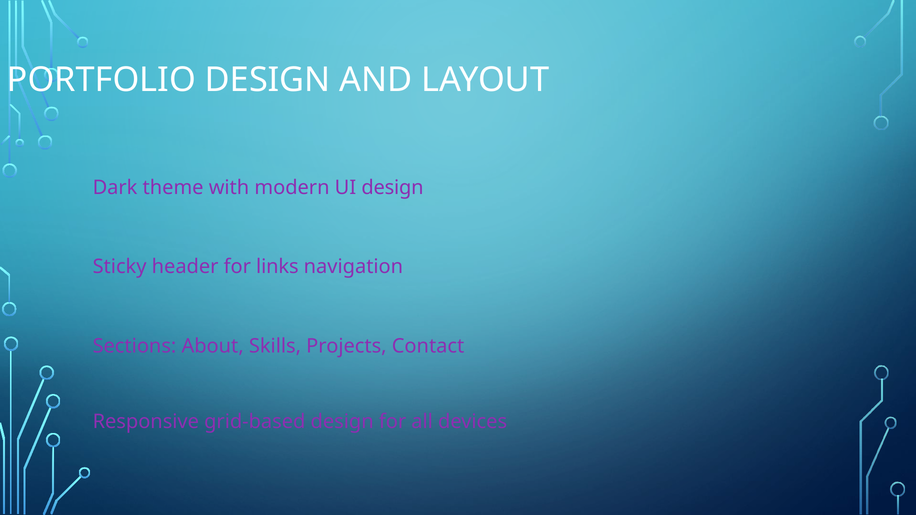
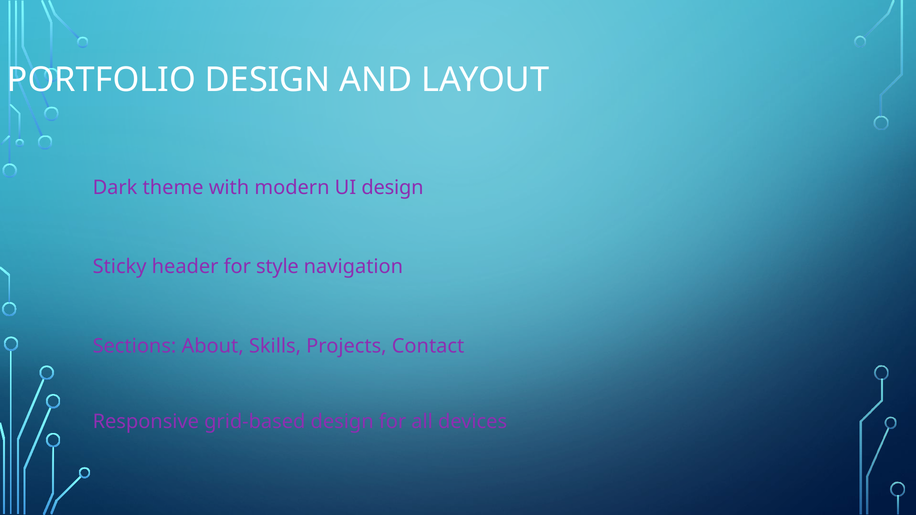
links: links -> style
